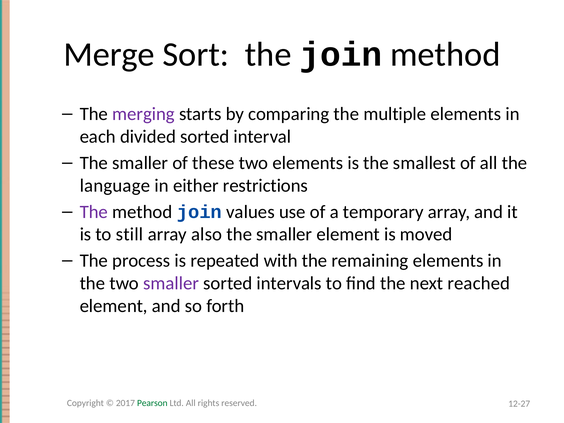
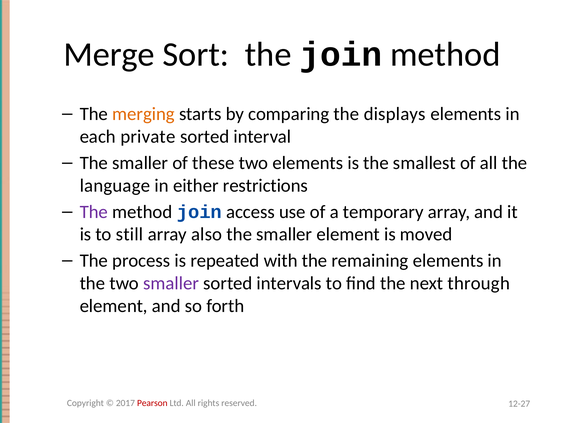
merging colour: purple -> orange
multiple: multiple -> displays
divided: divided -> private
values: values -> access
reached: reached -> through
Pearson colour: green -> red
